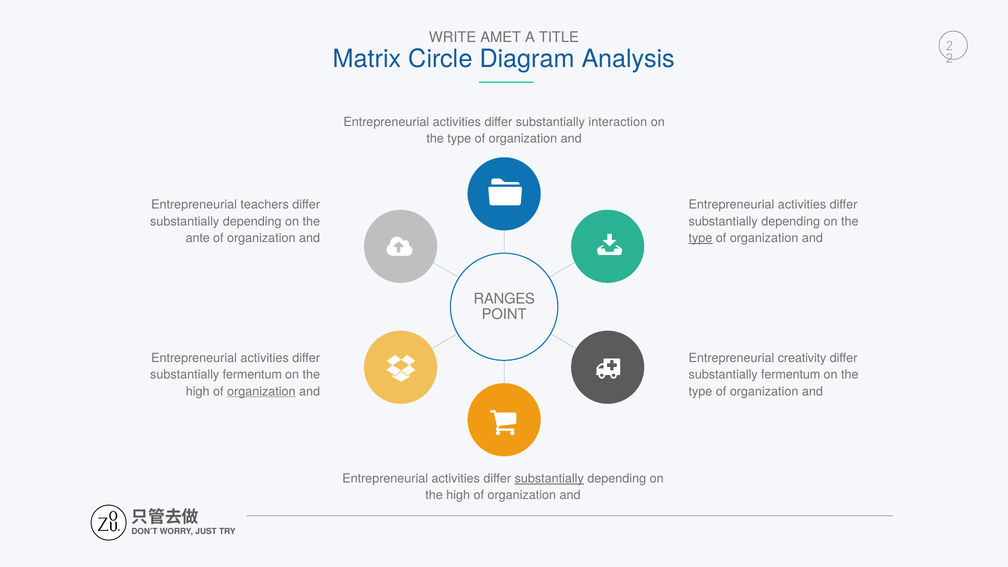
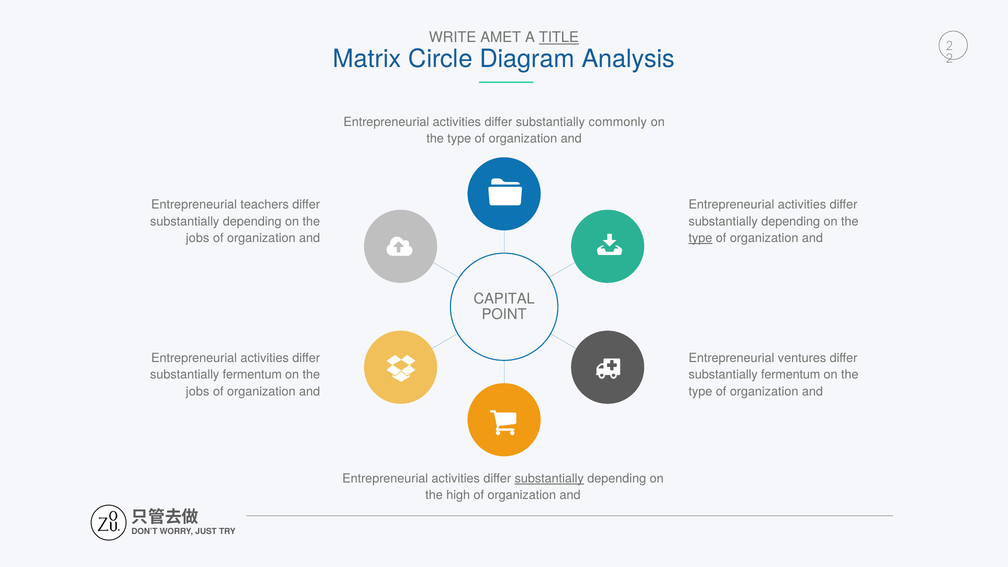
TITLE underline: none -> present
interaction: interaction -> commonly
ante at (198, 238): ante -> jobs
RANGES: RANGES -> CAPITAL
creativity: creativity -> ventures
high at (198, 391): high -> jobs
organization at (261, 391) underline: present -> none
